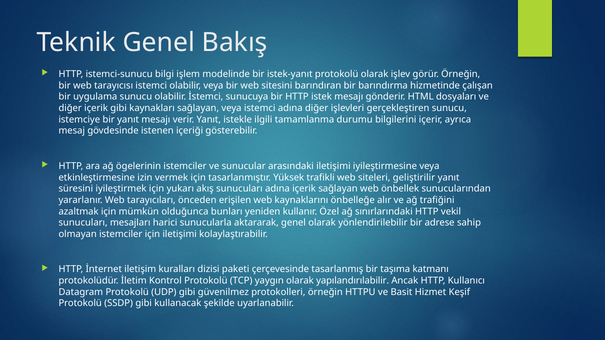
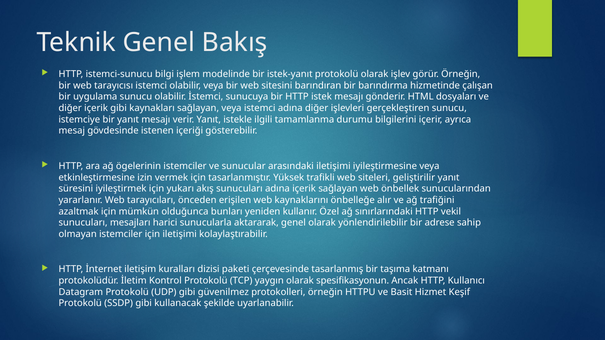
yapılandırılabilir: yapılandırılabilir -> spesifikasyonun
